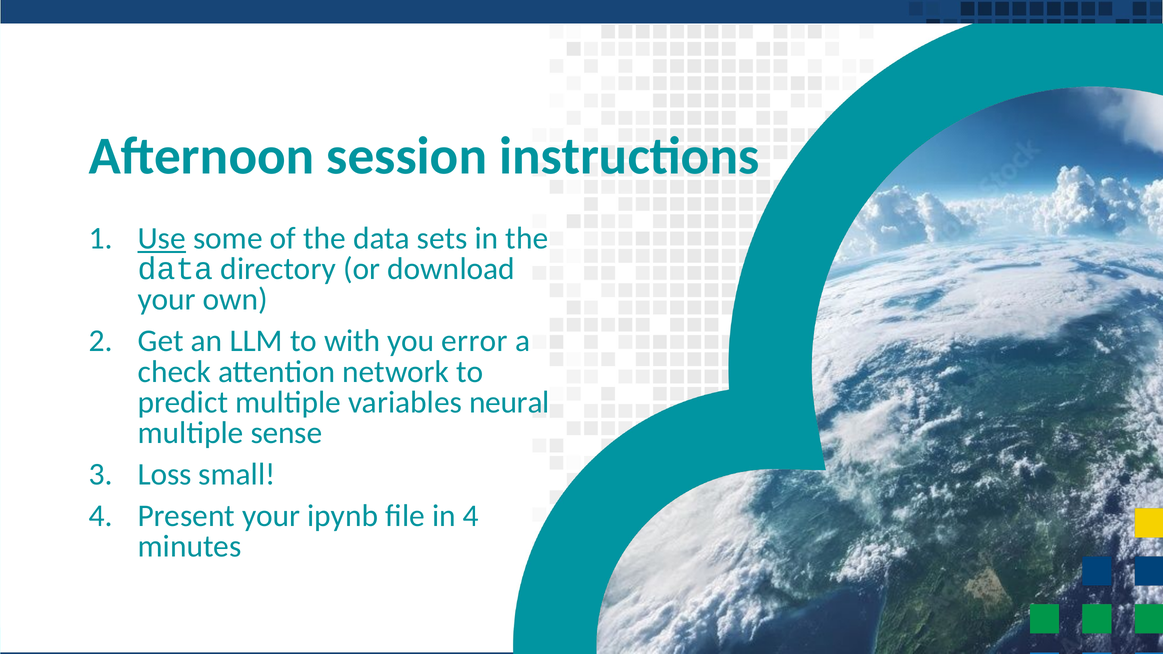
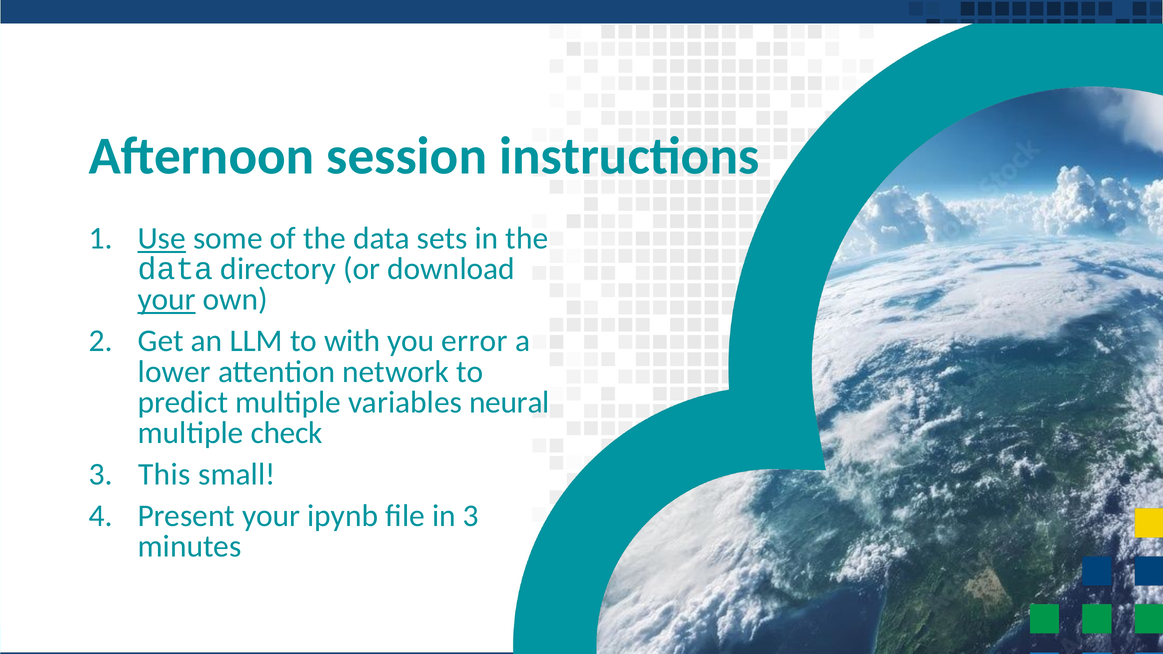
your at (167, 300) underline: none -> present
check: check -> lower
sense: sense -> check
Loss: Loss -> This
in 4: 4 -> 3
